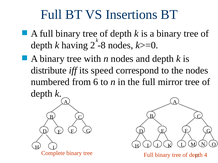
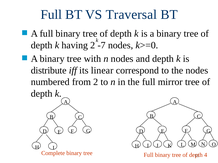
Insertions: Insertions -> Traversal
-8: -8 -> -7
speed: speed -> linear
from 6: 6 -> 2
